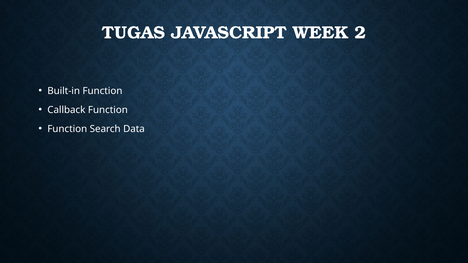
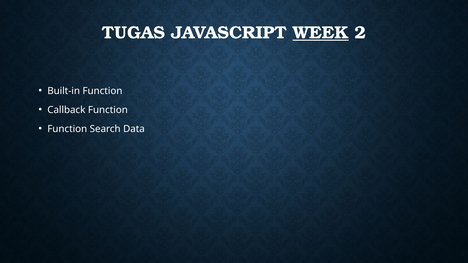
WEEK underline: none -> present
